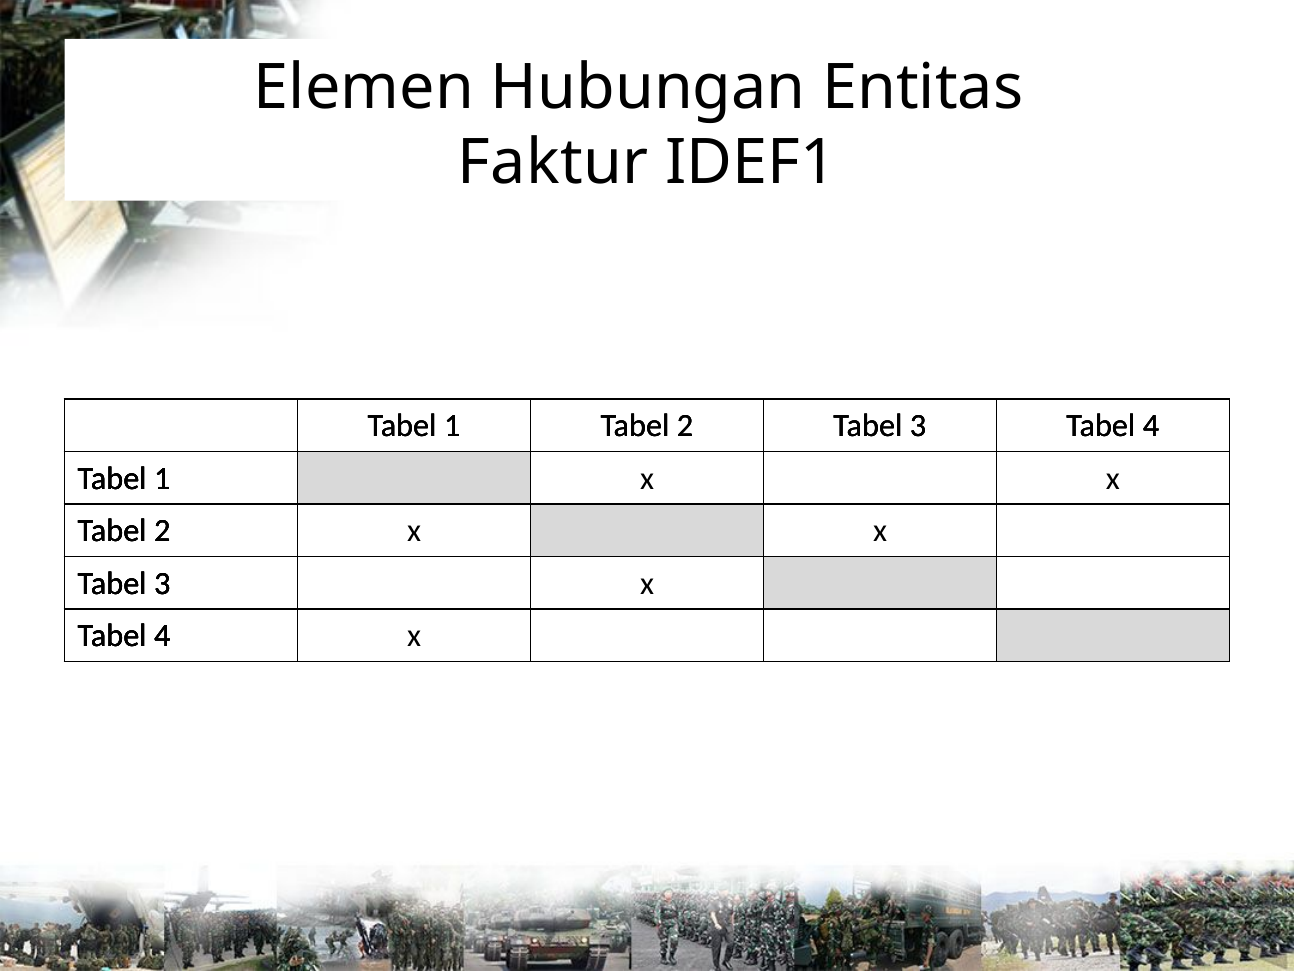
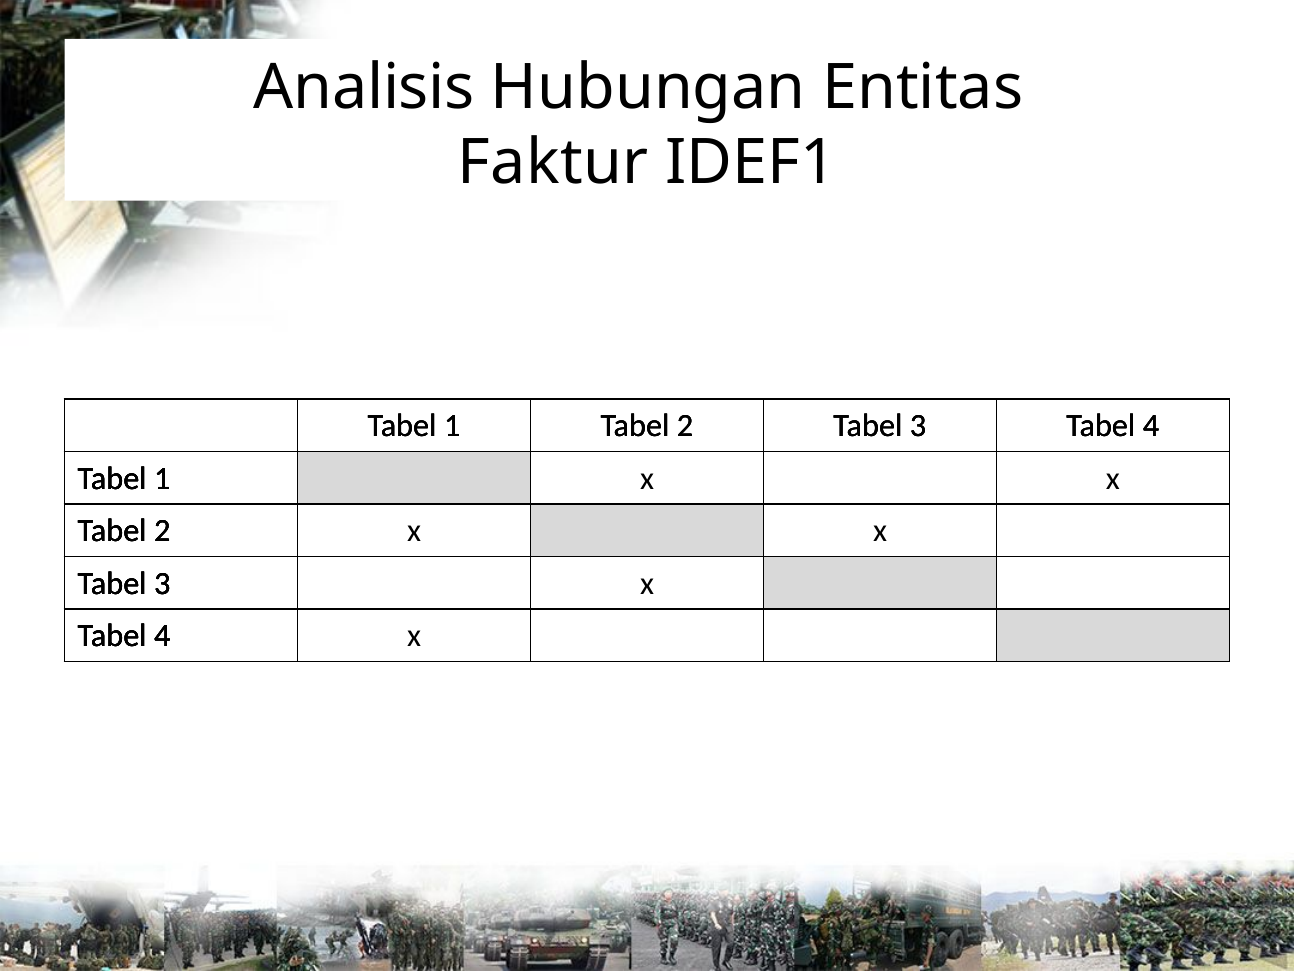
Elemen: Elemen -> Analisis
